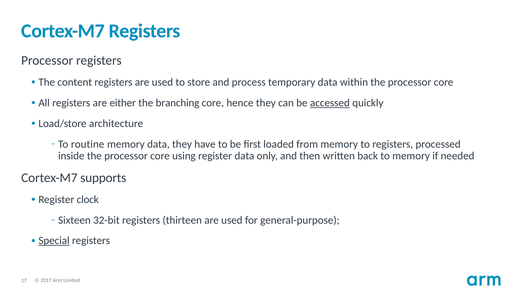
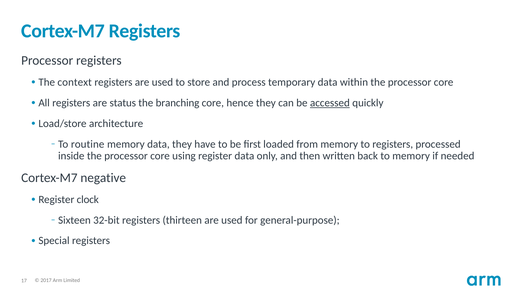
content: content -> context
either: either -> status
supports: supports -> negative
Special underline: present -> none
